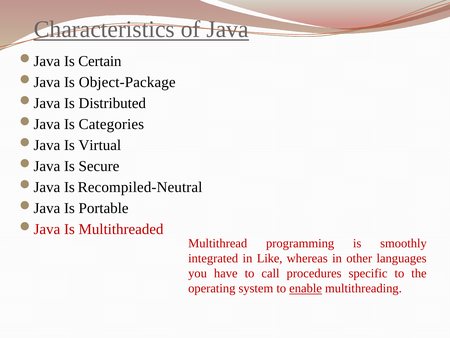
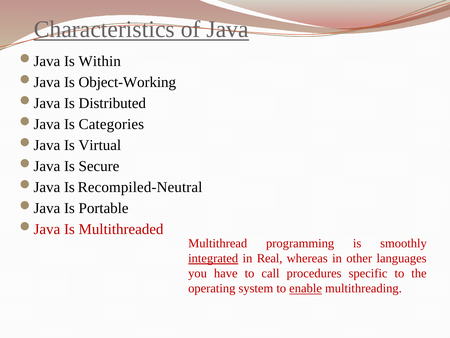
Certain: Certain -> Within
Object-Package: Object-Package -> Object-Working
integrated underline: none -> present
Like: Like -> Real
